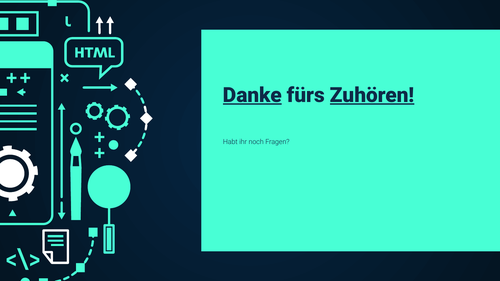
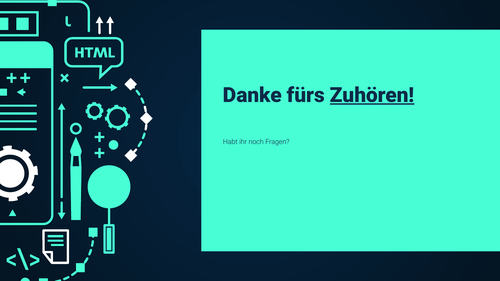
Danke underline: present -> none
